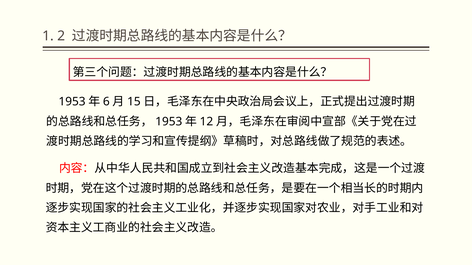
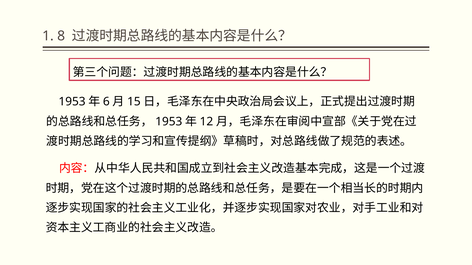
2: 2 -> 8
